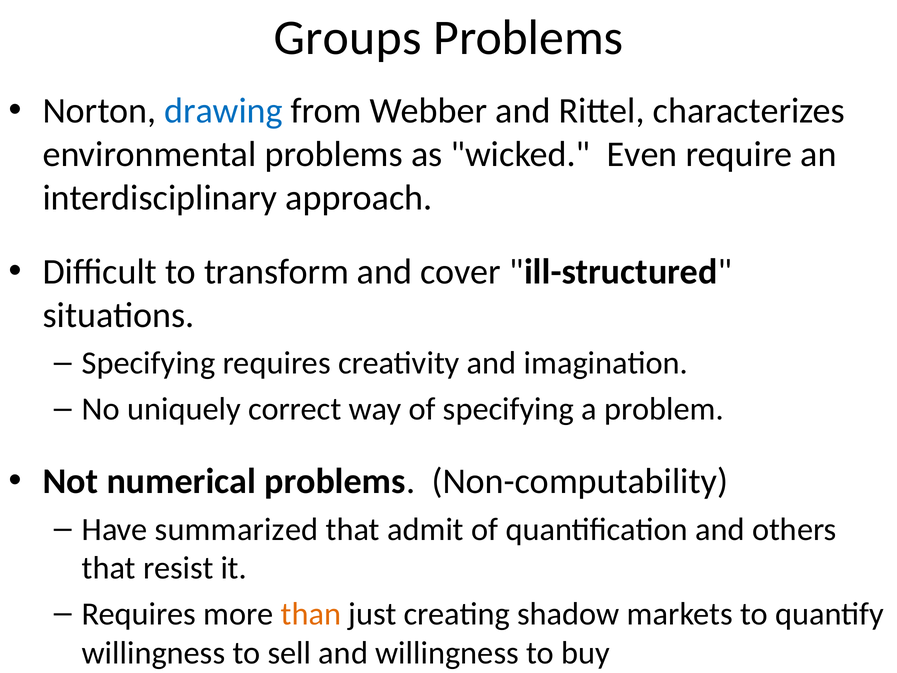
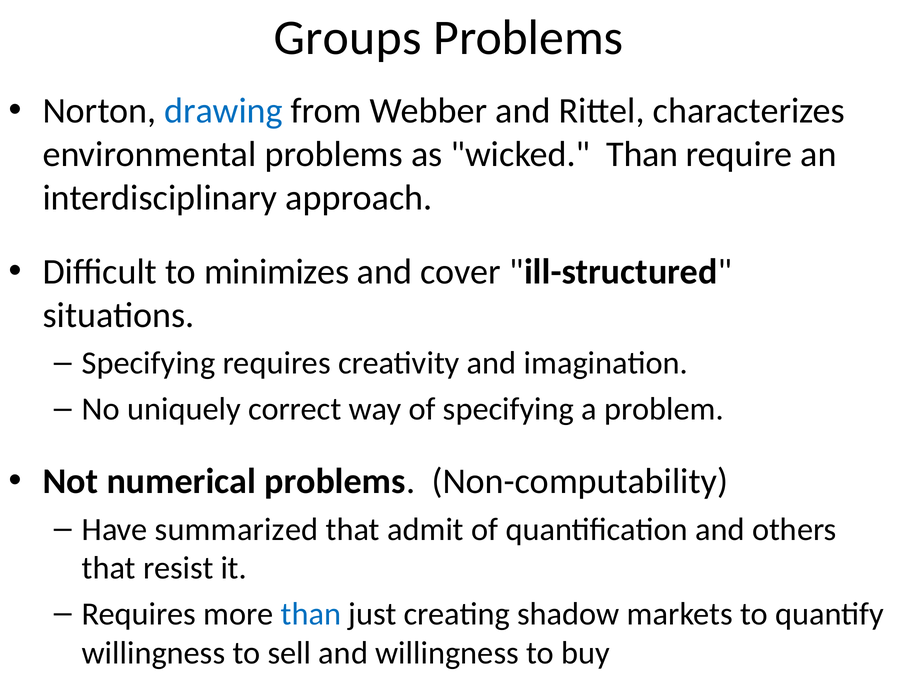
wicked Even: Even -> Than
transform: transform -> minimizes
than at (311, 614) colour: orange -> blue
